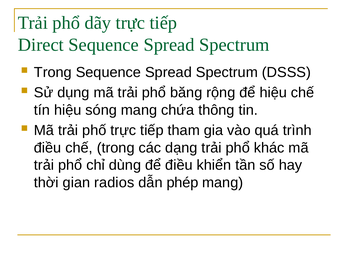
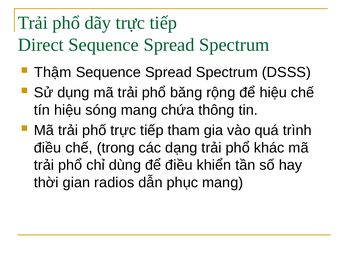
Trong at (53, 72): Trong -> Thậm
phép: phép -> phục
